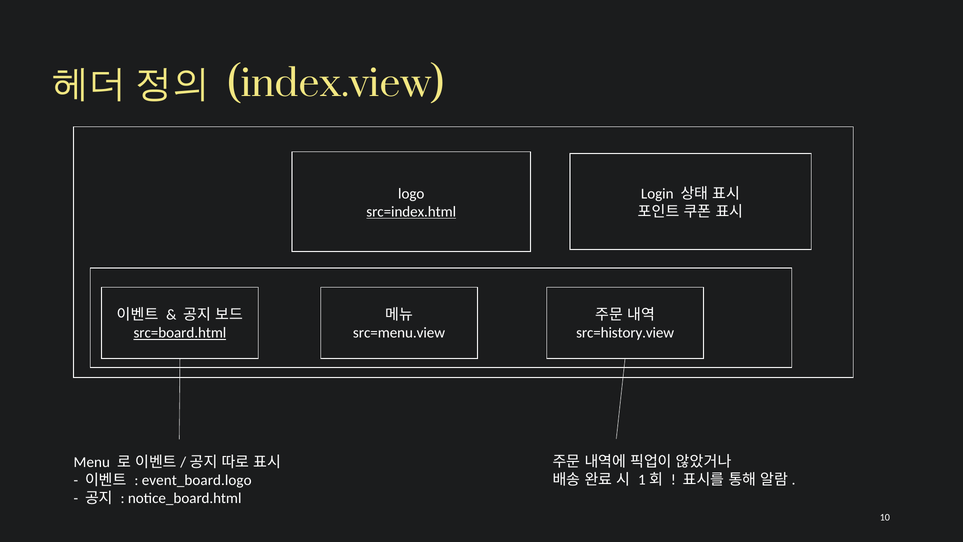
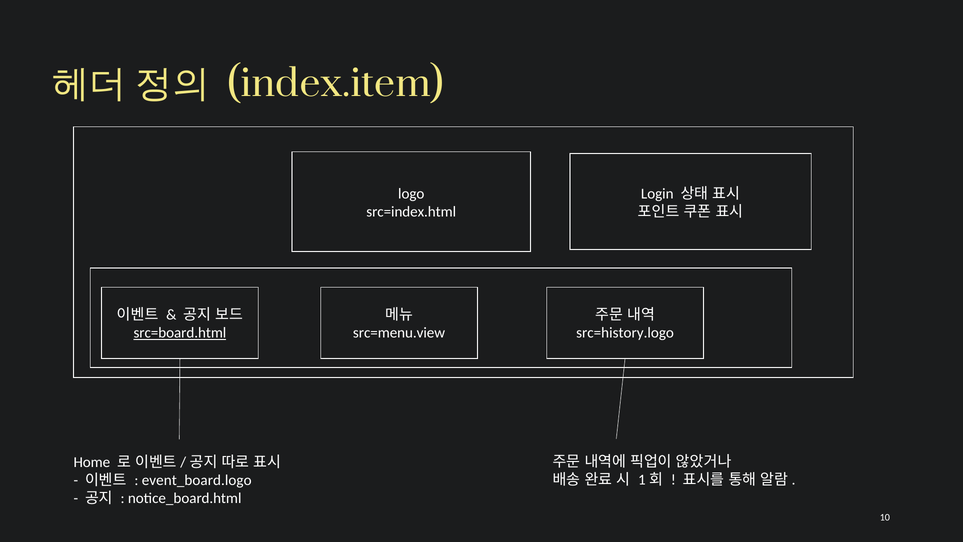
index.view: index.view -> index.item
src=index.html underline: present -> none
src=history.view: src=history.view -> src=history.logo
Menu: Menu -> Home
